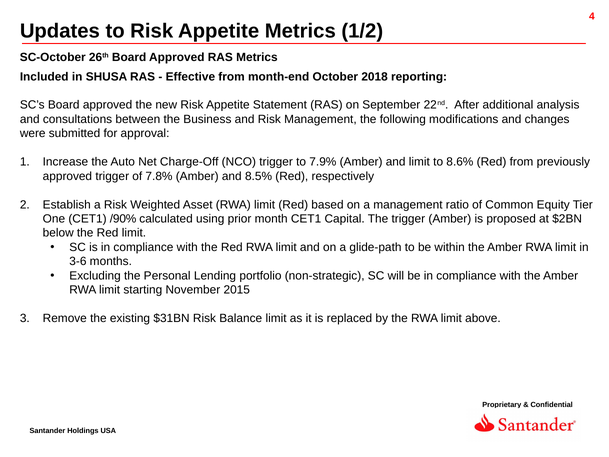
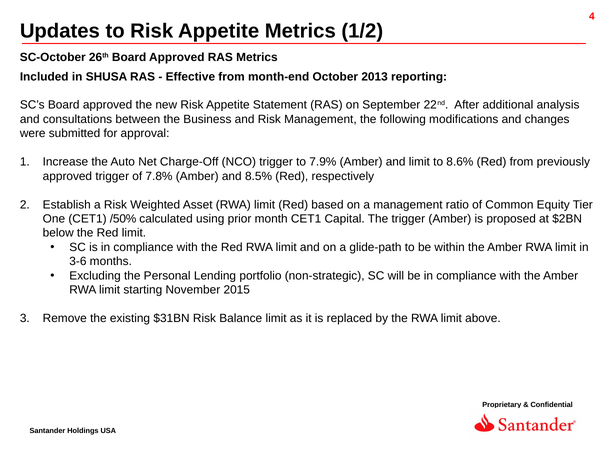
2018: 2018 -> 2013
/90%: /90% -> /50%
